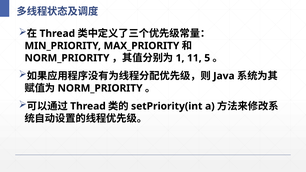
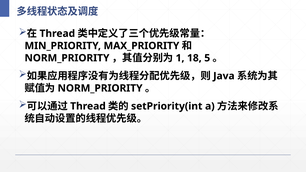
11: 11 -> 18
